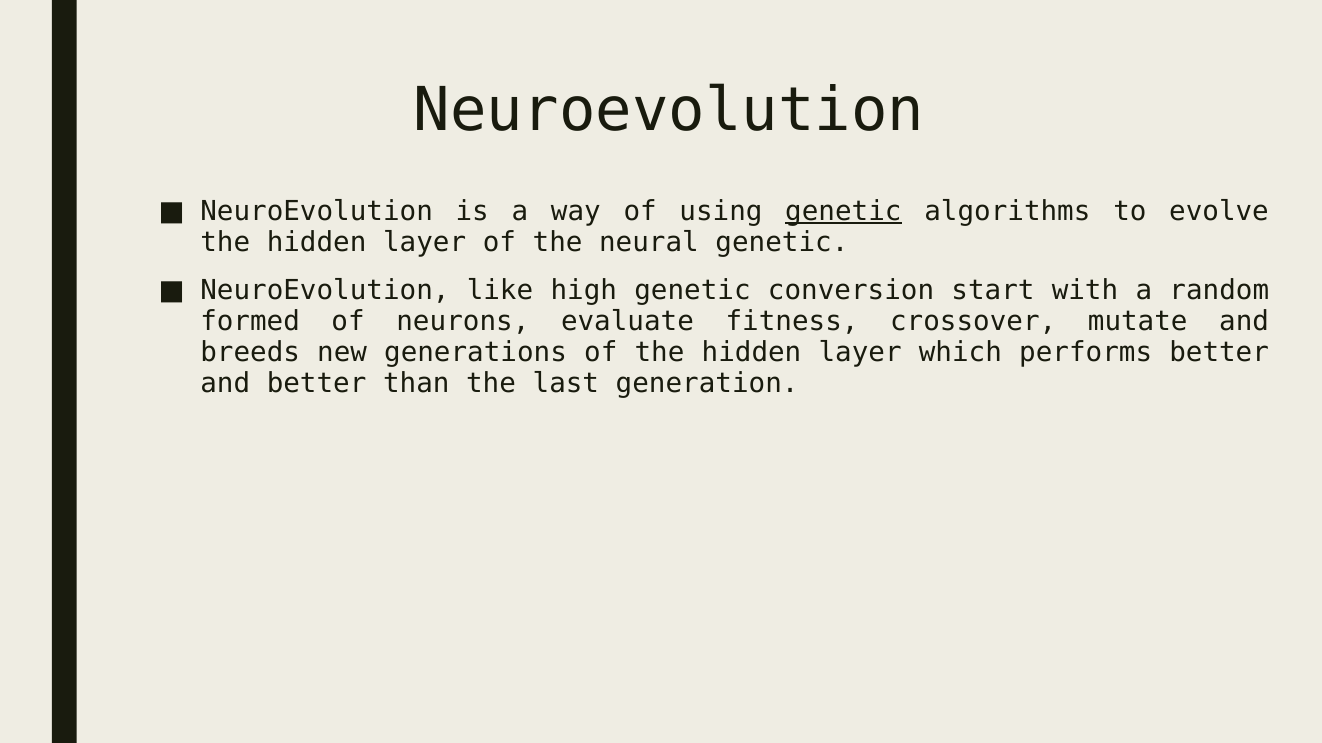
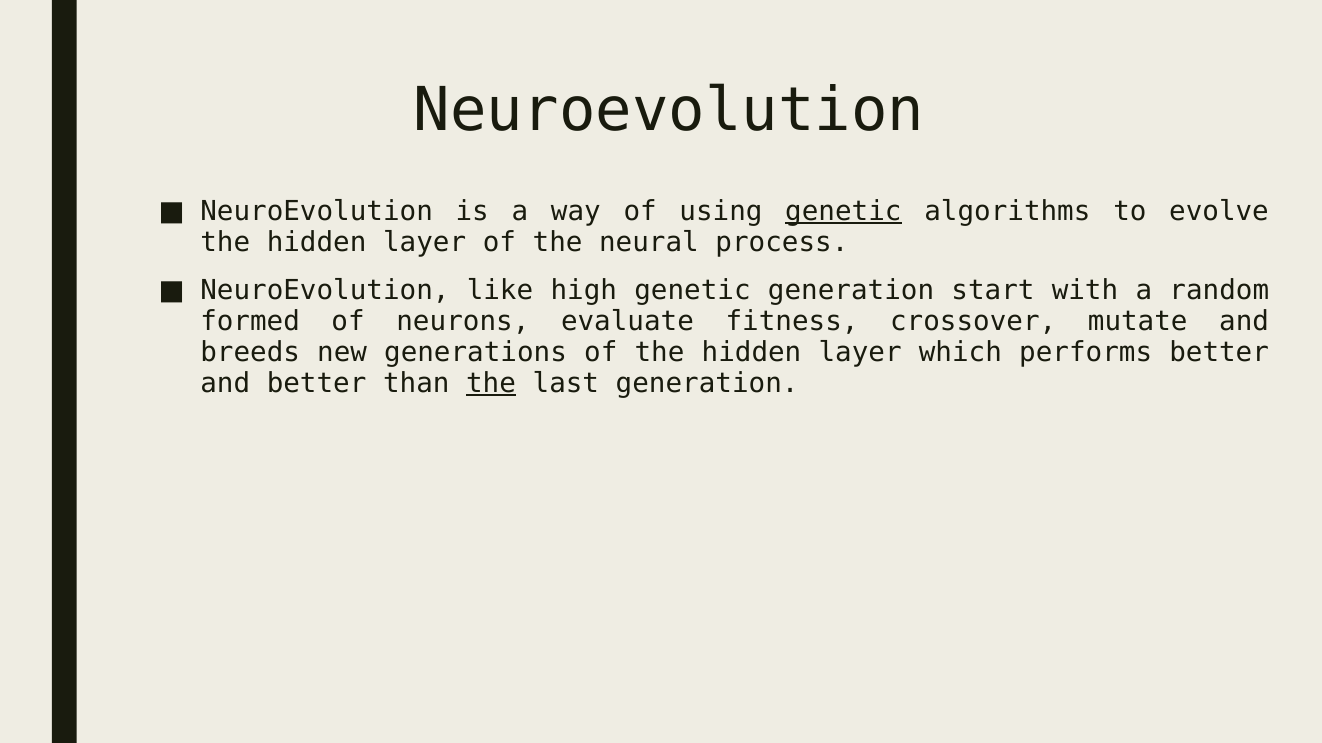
neural genetic: genetic -> process
genetic conversion: conversion -> generation
the at (491, 383) underline: none -> present
